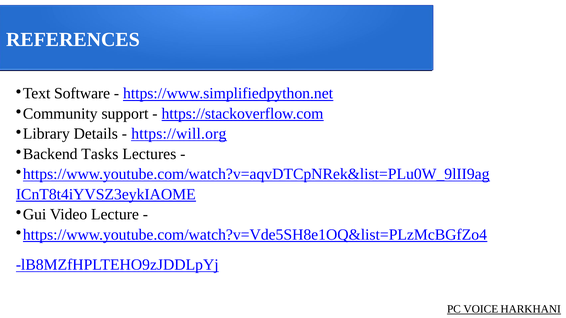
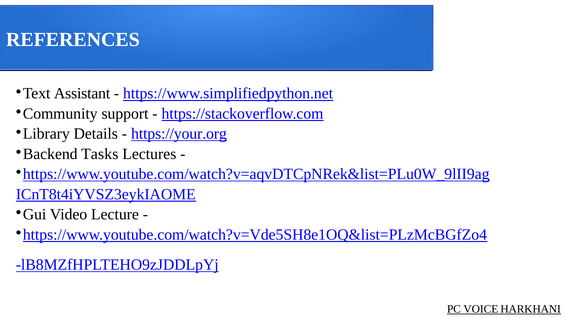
Software: Software -> Assistant
https://will.org: https://will.org -> https://your.org
